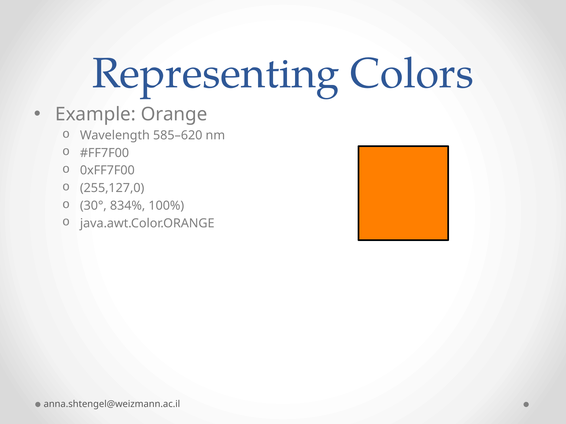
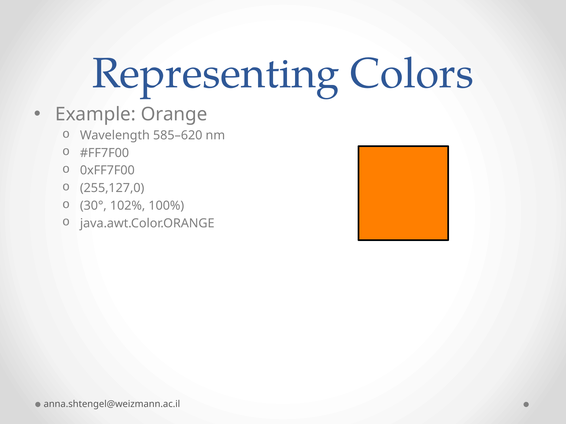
834%: 834% -> 102%
